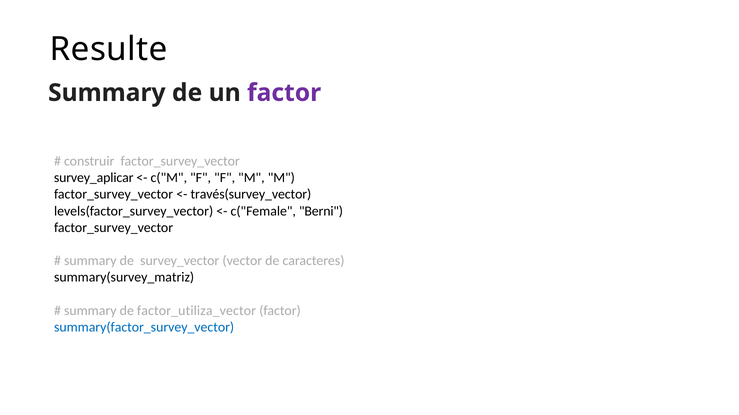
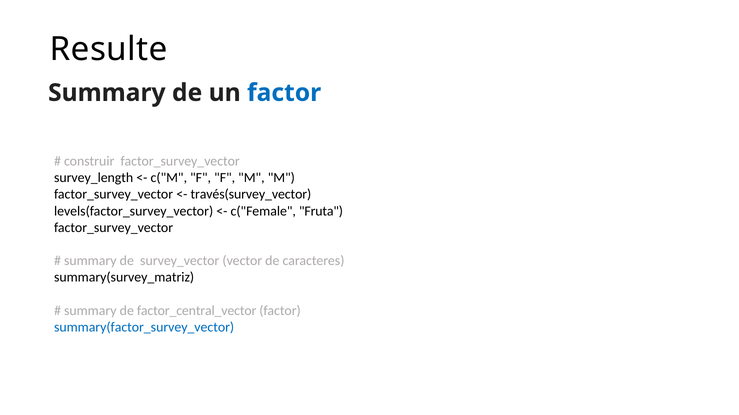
factor at (284, 93) colour: purple -> blue
survey_aplicar: survey_aplicar -> survey_length
Berni: Berni -> Fruta
factor_utiliza_vector: factor_utiliza_vector -> factor_central_vector
